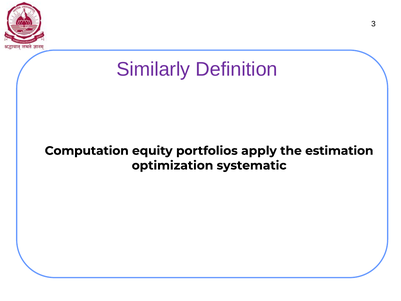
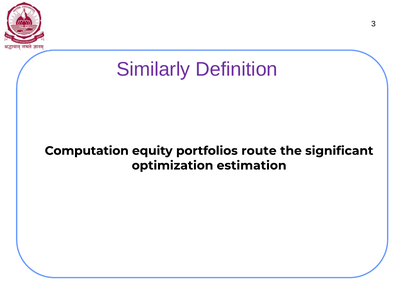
apply: apply -> route
estimation: estimation -> significant
systematic: systematic -> estimation
